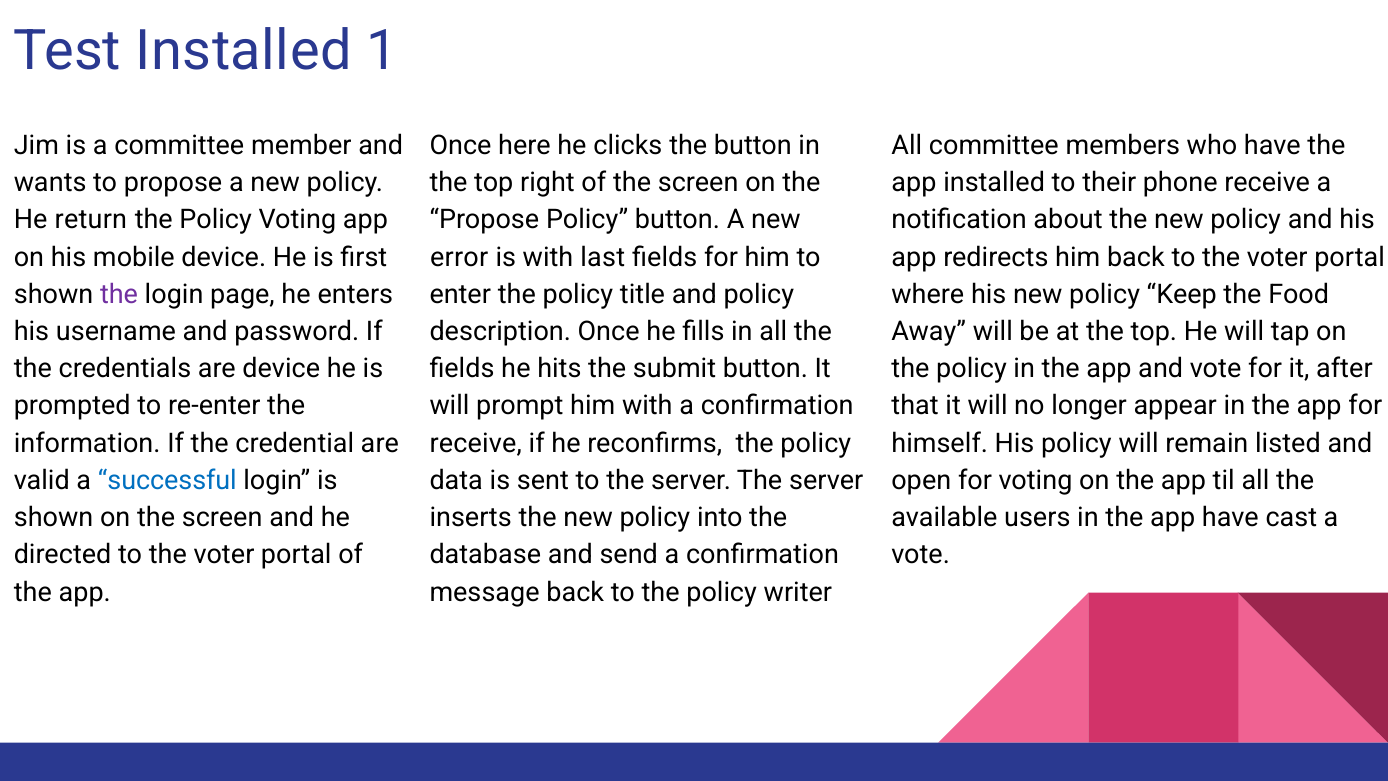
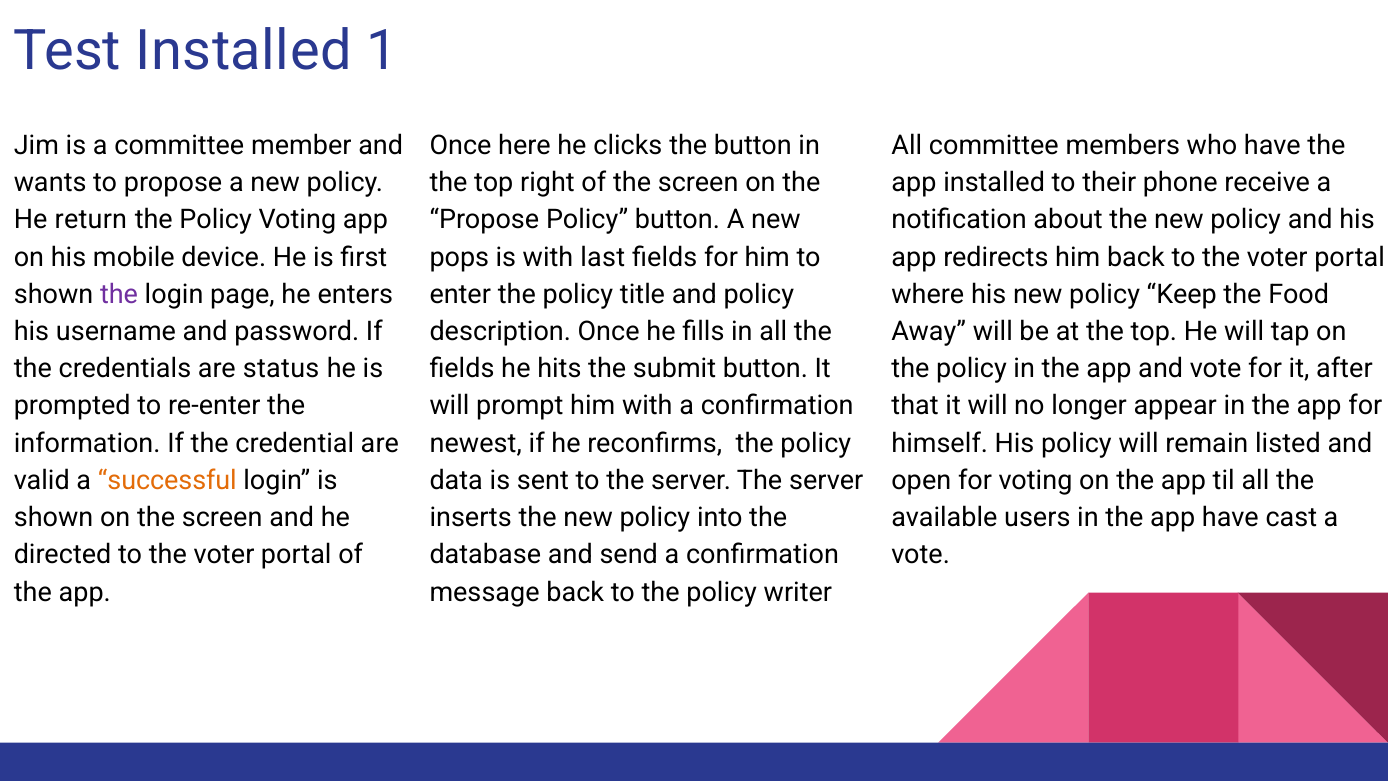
error: error -> pops
are device: device -> status
receive at (476, 443): receive -> newest
successful colour: blue -> orange
